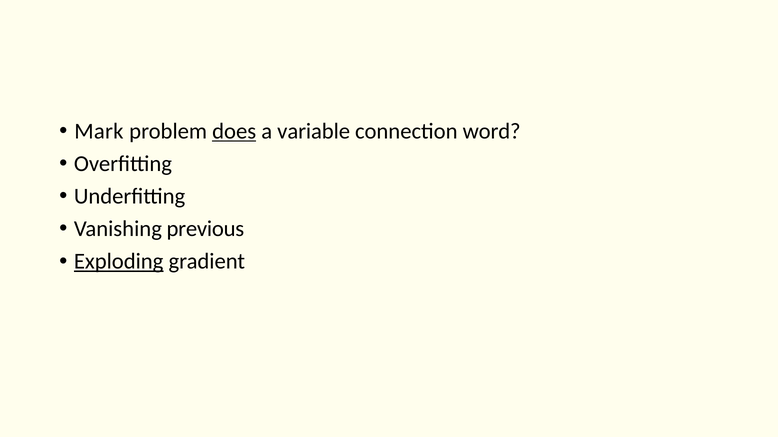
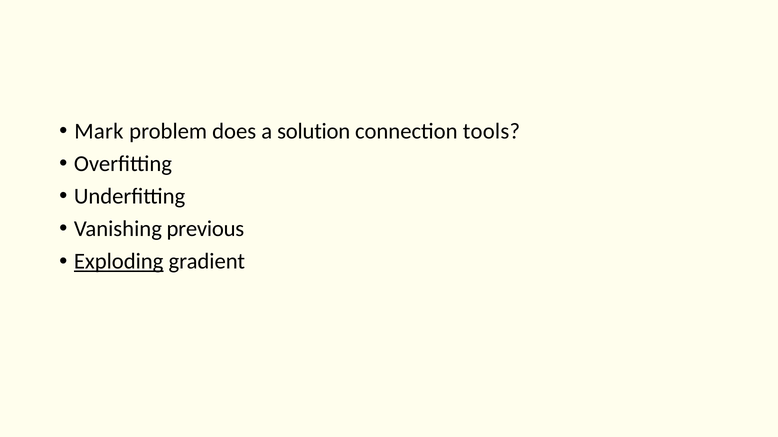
does underline: present -> none
variable: variable -> solution
word: word -> tools
